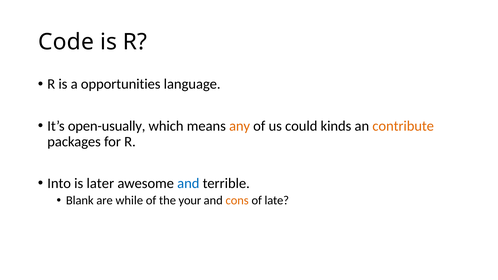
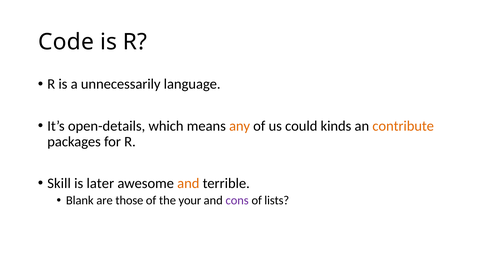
opportunities: opportunities -> unnecessarily
open-usually: open-usually -> open-details
Into: Into -> Skill
and at (188, 183) colour: blue -> orange
while: while -> those
cons colour: orange -> purple
late: late -> lists
